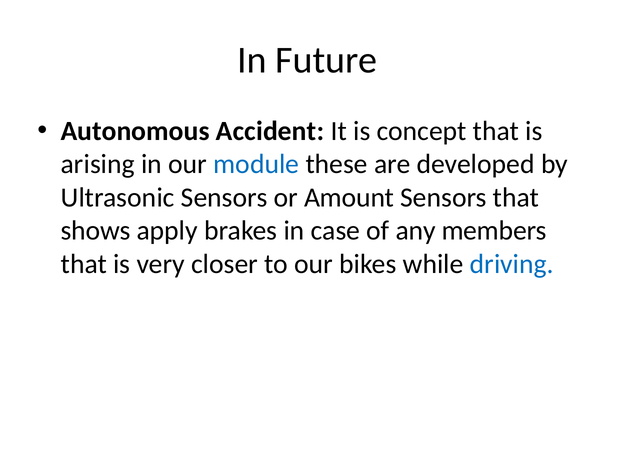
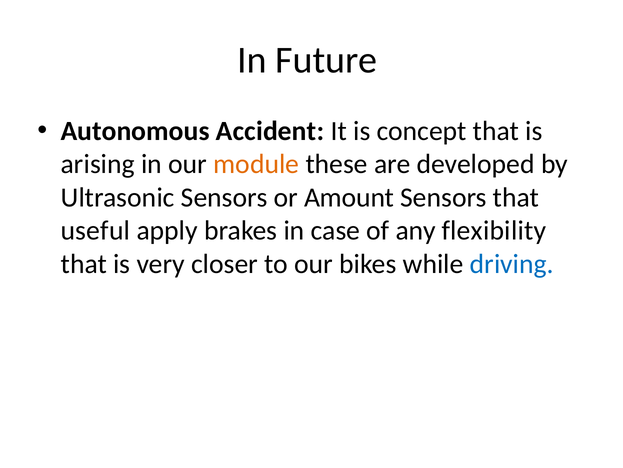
module colour: blue -> orange
shows: shows -> useful
members: members -> flexibility
